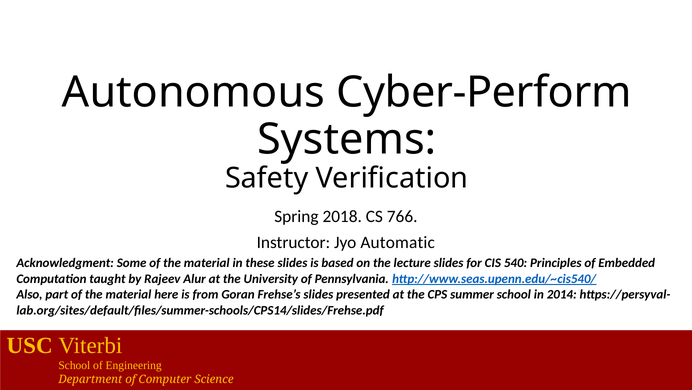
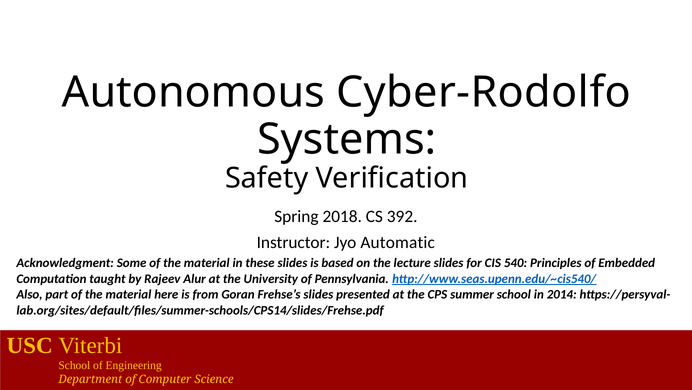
Cyber-Perform: Cyber-Perform -> Cyber-Rodolfo
766: 766 -> 392
